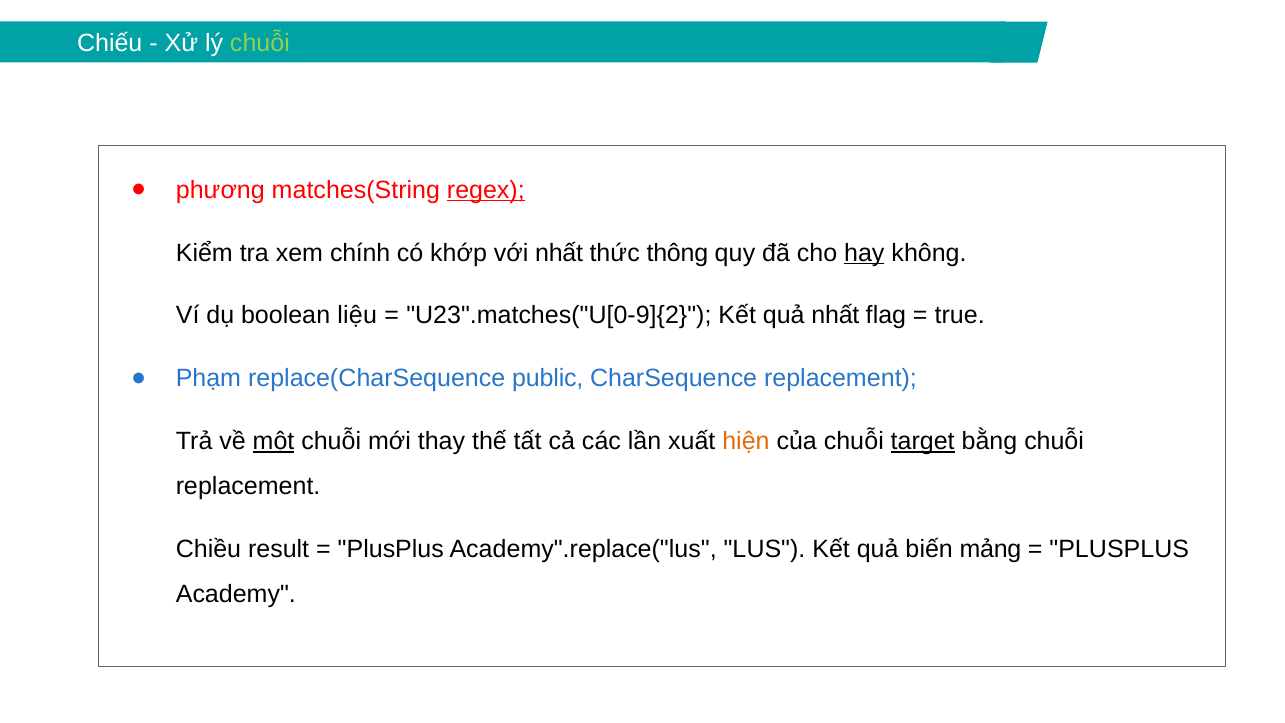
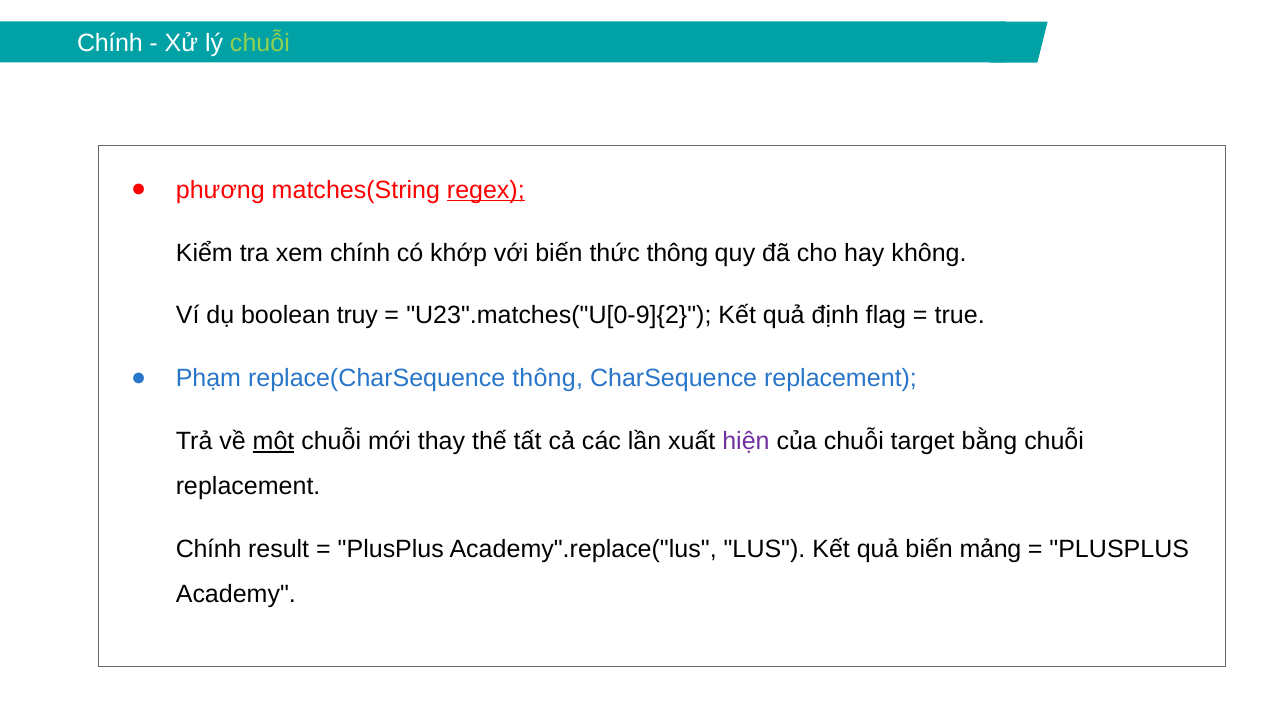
Chiếu at (110, 44): Chiếu -> Chính
với nhất: nhất -> biến
hay underline: present -> none
liệu: liệu -> truy
quả nhất: nhất -> định
replace(CharSequence public: public -> thông
hiện colour: orange -> purple
target underline: present -> none
Chiều at (208, 549): Chiều -> Chính
